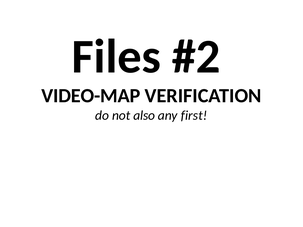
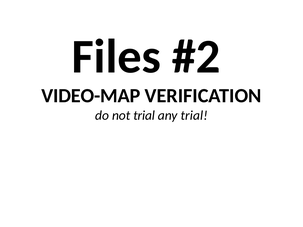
not also: also -> trial
any first: first -> trial
